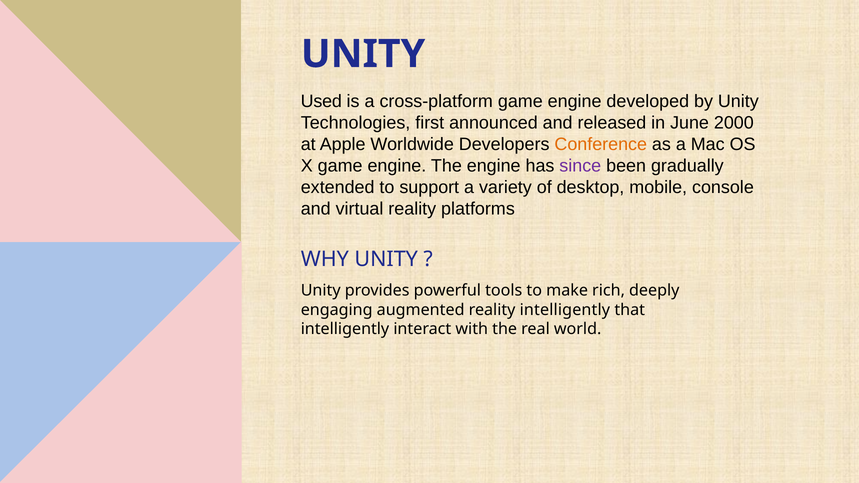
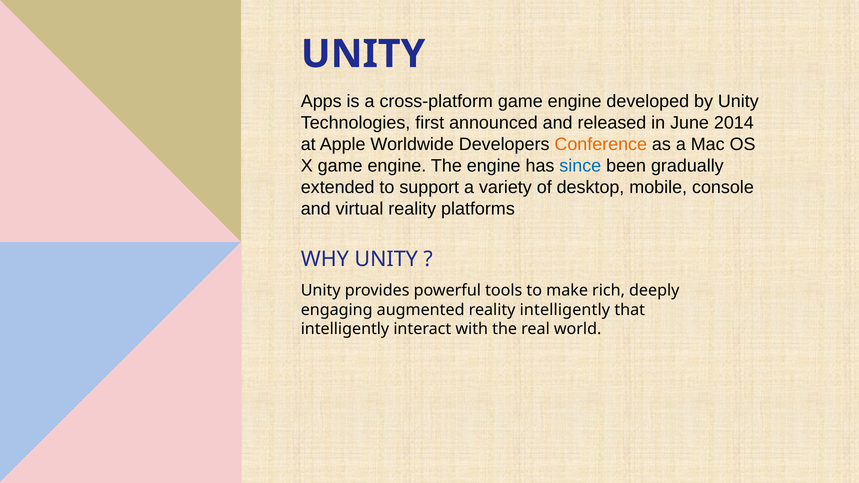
Used: Used -> Apps
2000: 2000 -> 2014
since colour: purple -> blue
